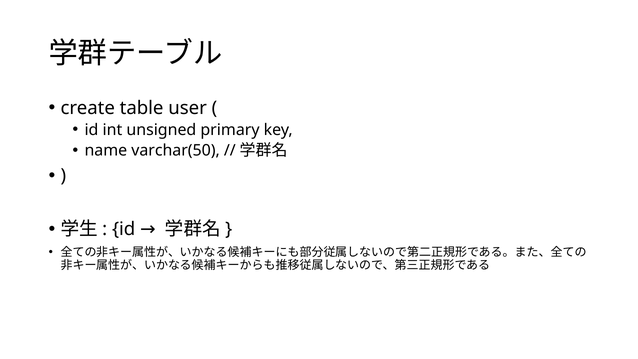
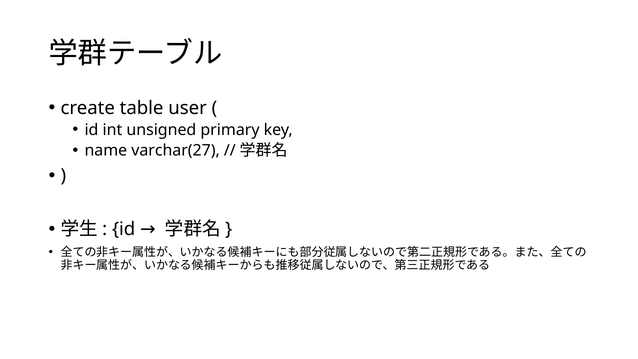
varchar(50: varchar(50 -> varchar(27
